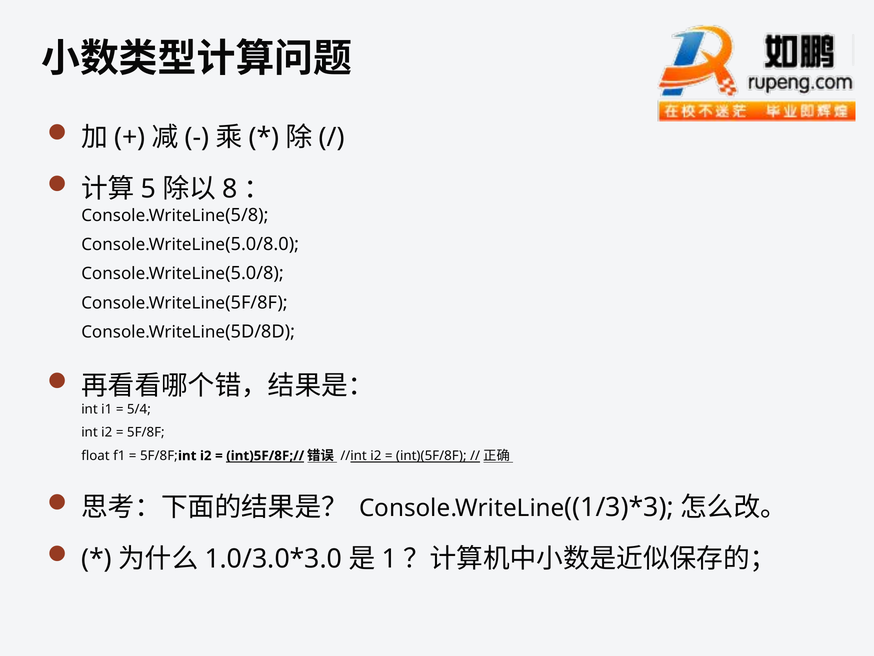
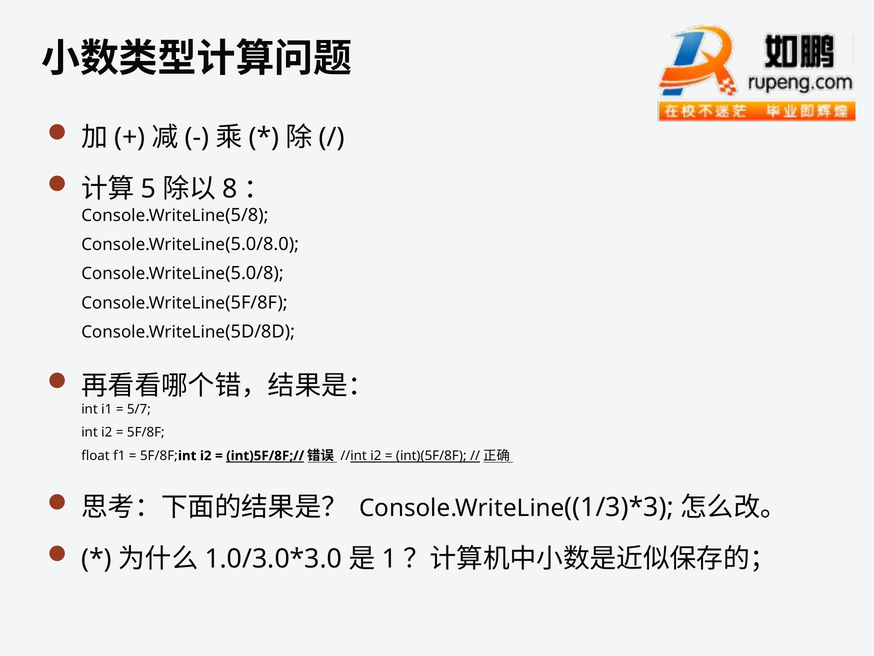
5/4: 5/4 -> 5/7
